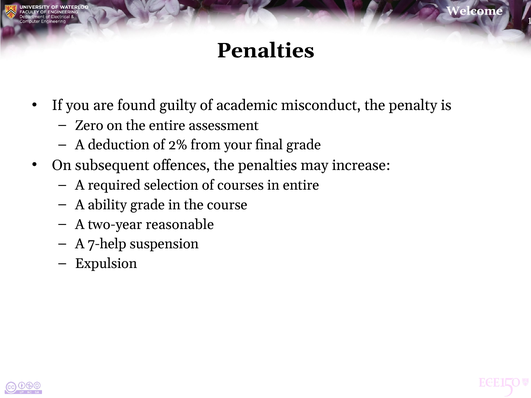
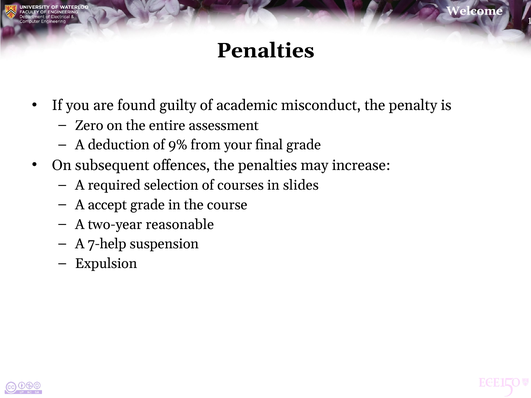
2%: 2% -> 9%
in entire: entire -> slides
ability: ability -> accept
